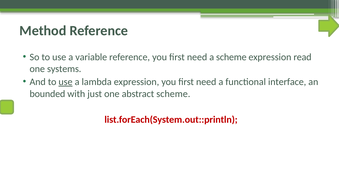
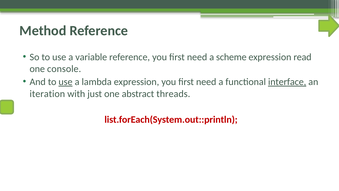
systems: systems -> console
interface underline: none -> present
bounded: bounded -> iteration
abstract scheme: scheme -> threads
